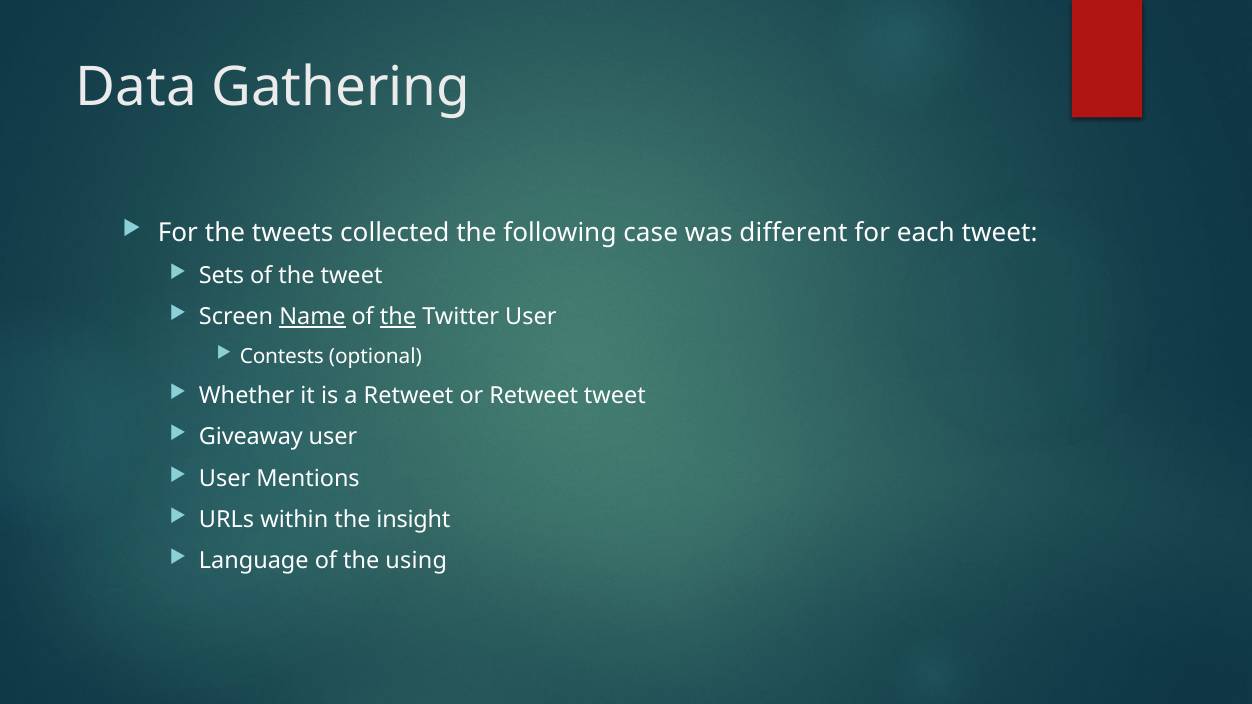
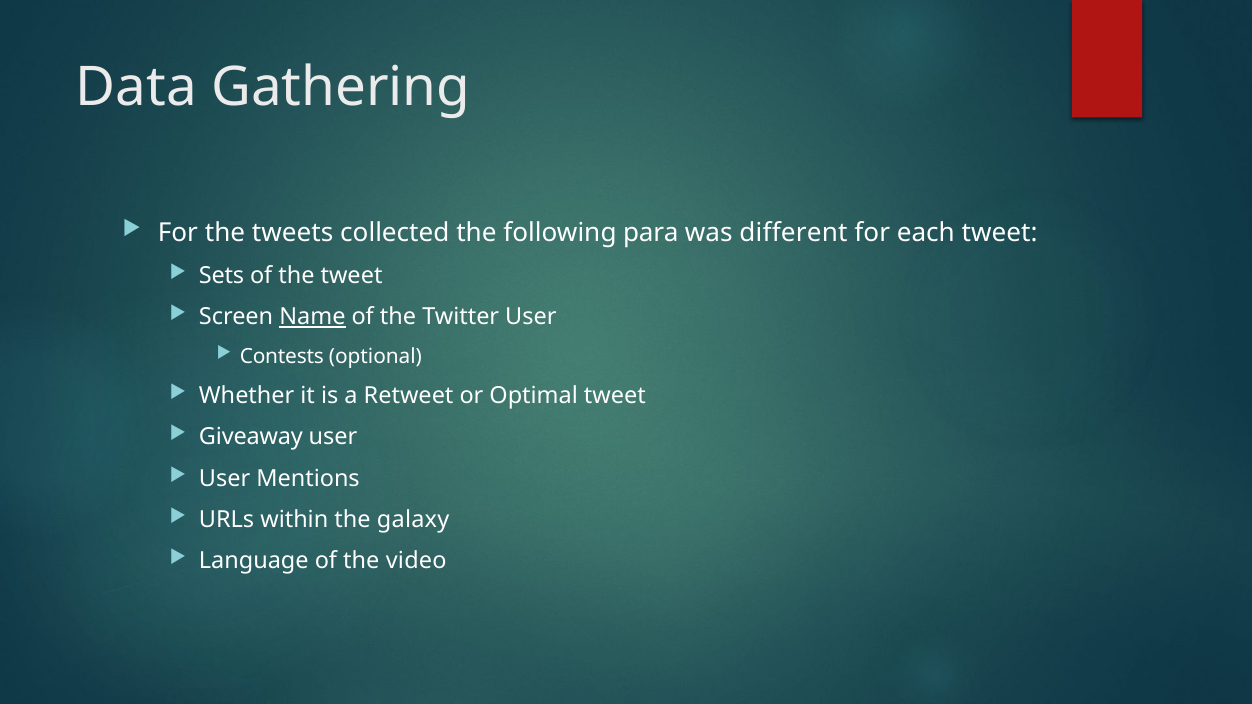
case: case -> para
the at (398, 317) underline: present -> none
or Retweet: Retweet -> Optimal
insight: insight -> galaxy
using: using -> video
